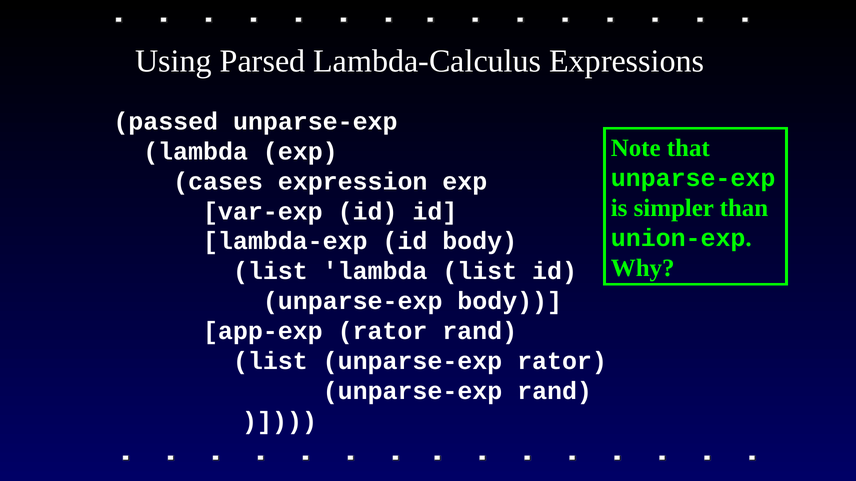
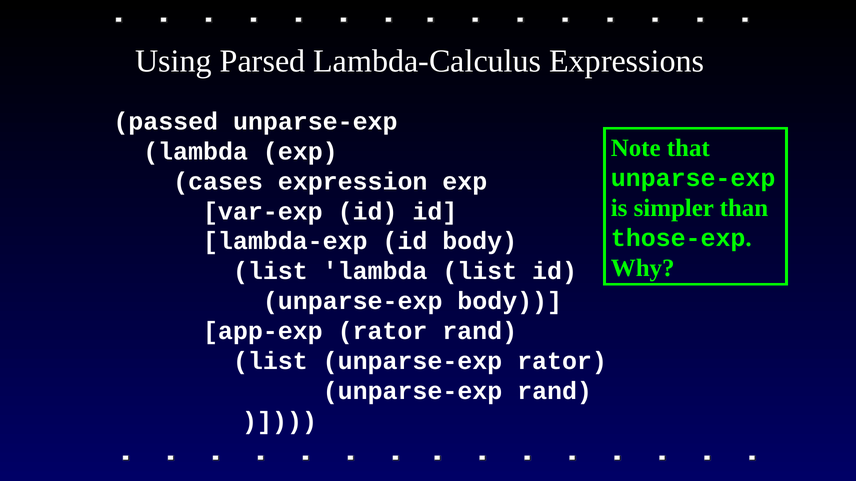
union-exp: union-exp -> those-exp
